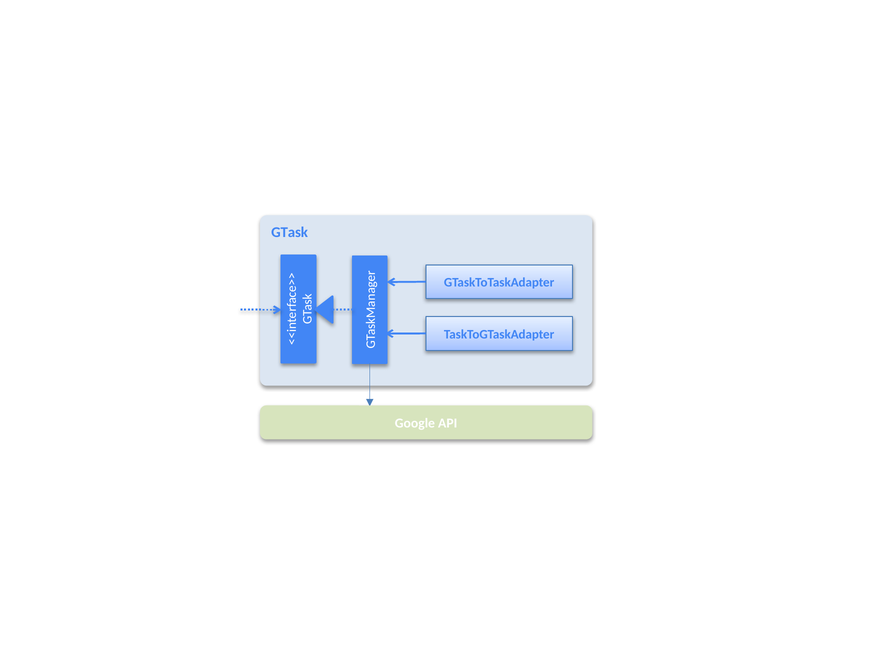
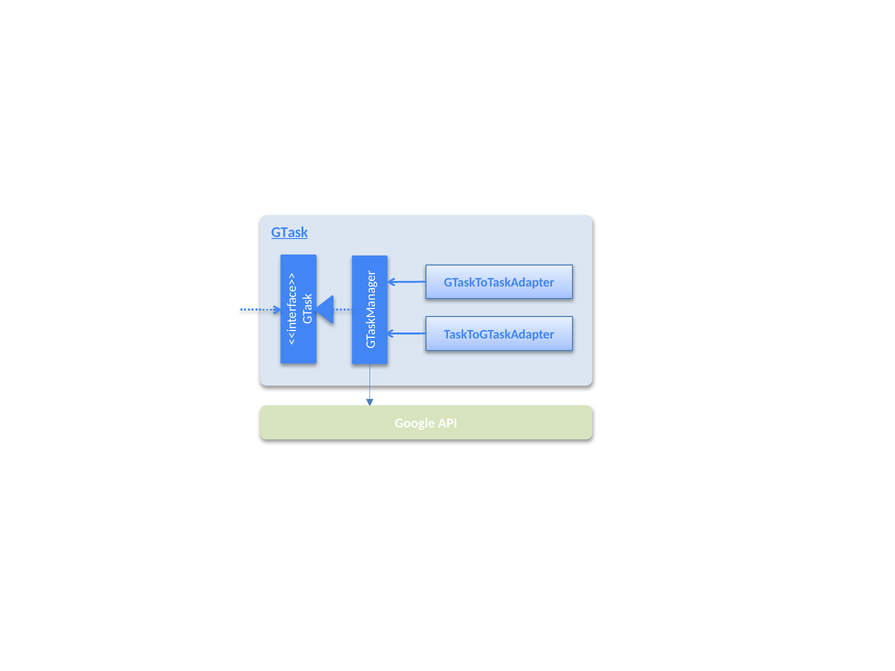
GTask underline: none -> present
